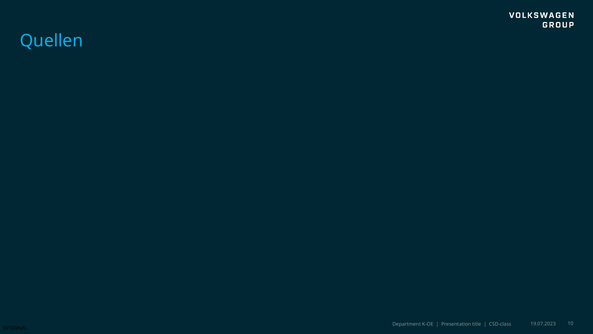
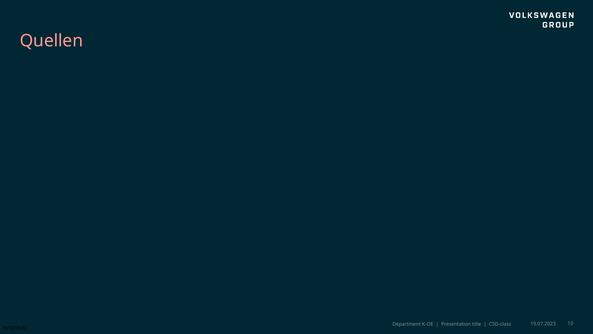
Quellen colour: light blue -> pink
